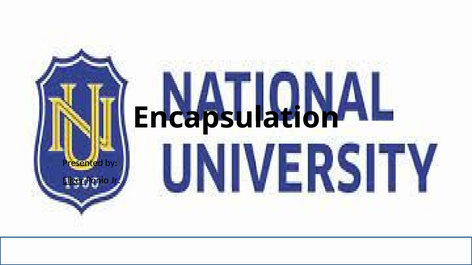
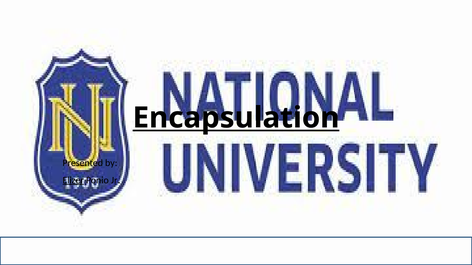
Encapsulation underline: none -> present
